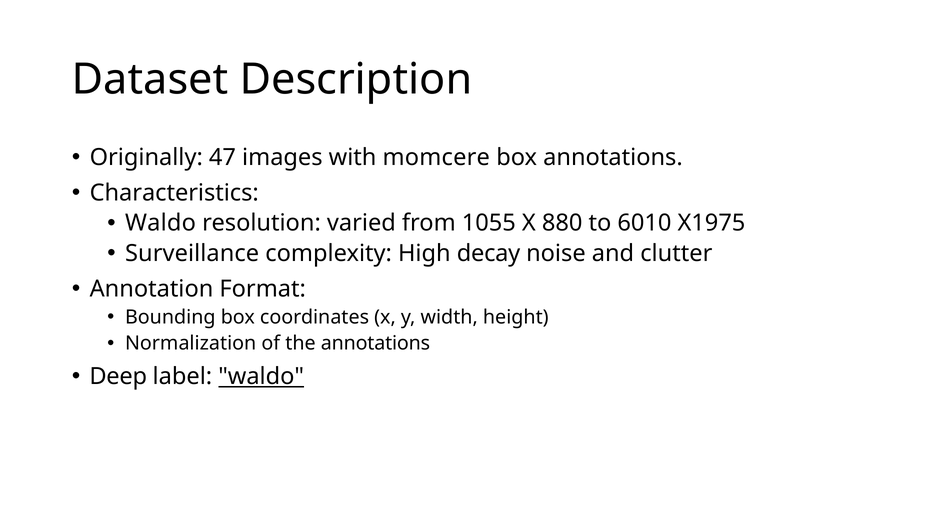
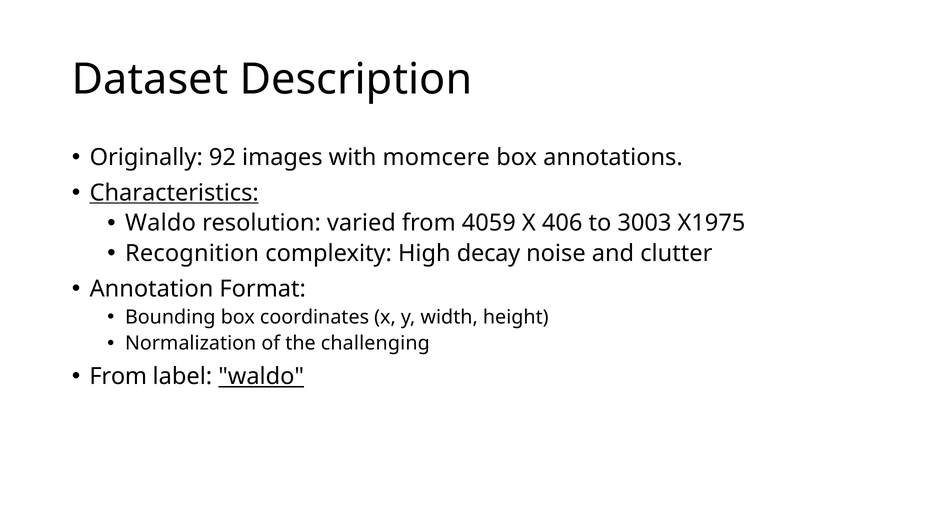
47: 47 -> 92
Characteristics underline: none -> present
1055: 1055 -> 4059
880: 880 -> 406
6010: 6010 -> 3003
Surveillance: Surveillance -> Recognition
the annotations: annotations -> challenging
Deep at (118, 377): Deep -> From
